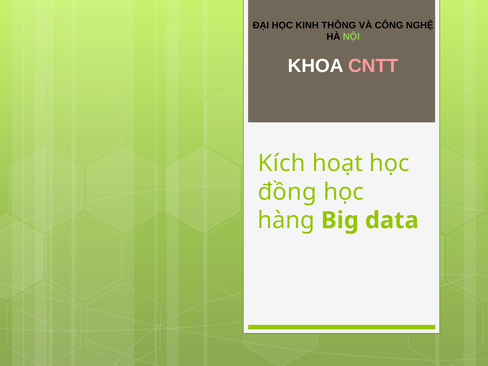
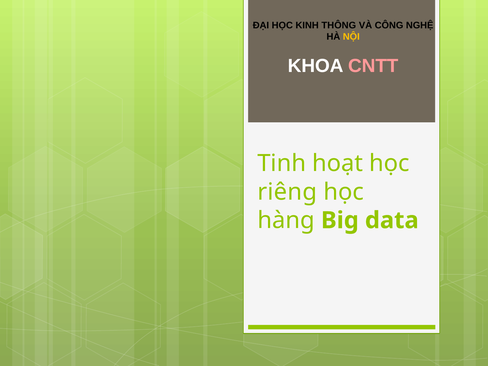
NỘI colour: light green -> yellow
Kích: Kích -> Tinh
đồng: đồng -> riêng
